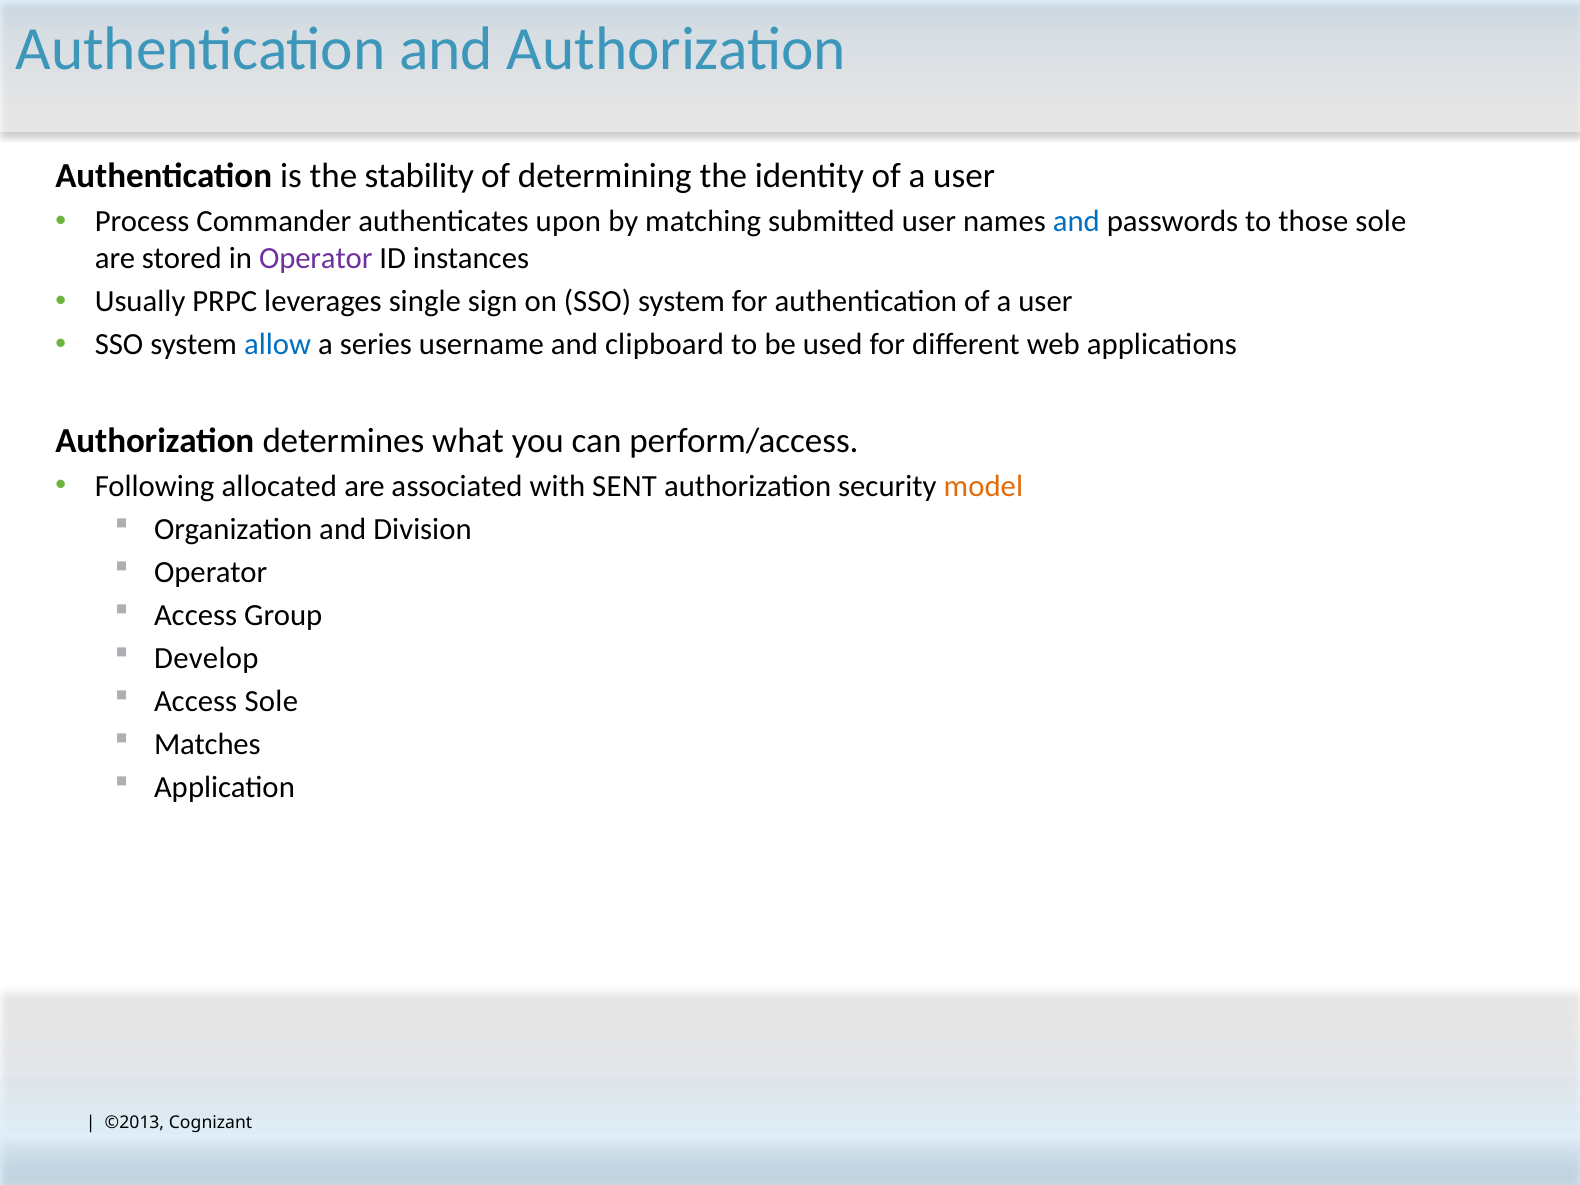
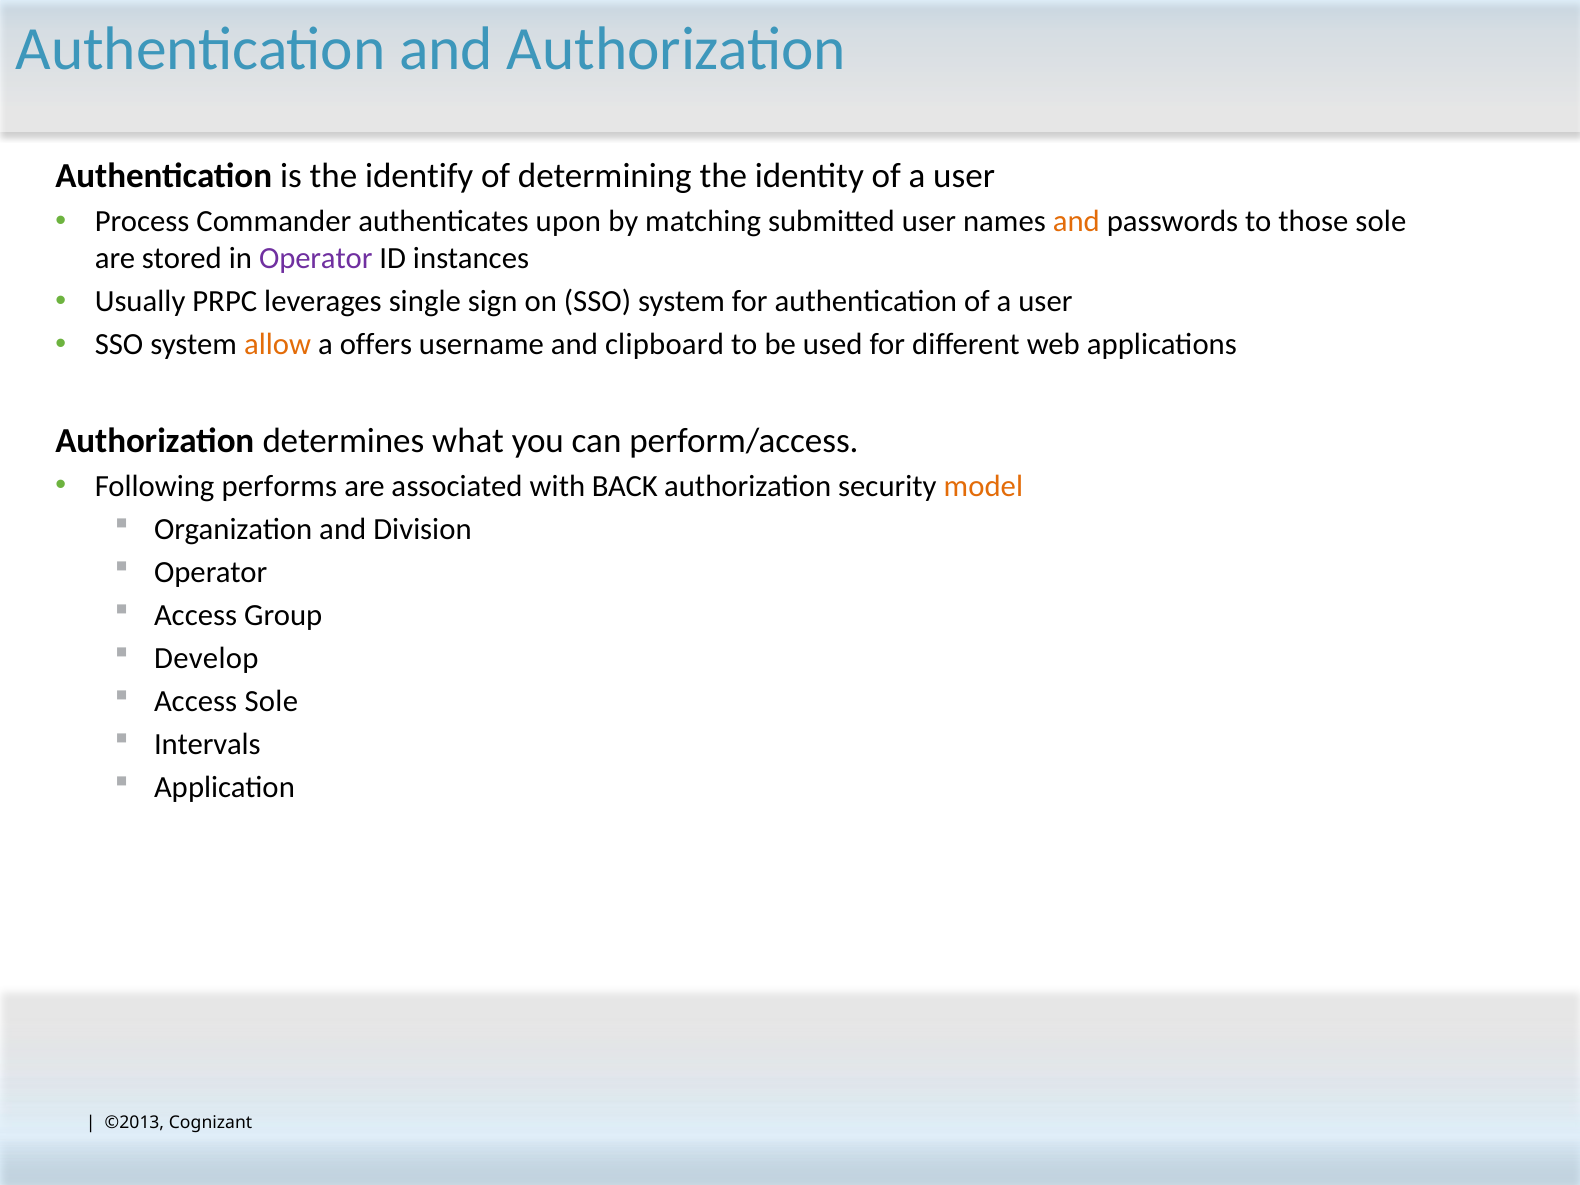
stability: stability -> identify
and at (1076, 222) colour: blue -> orange
allow colour: blue -> orange
series: series -> offers
allocated: allocated -> performs
SENT: SENT -> BACK
Matches: Matches -> Intervals
